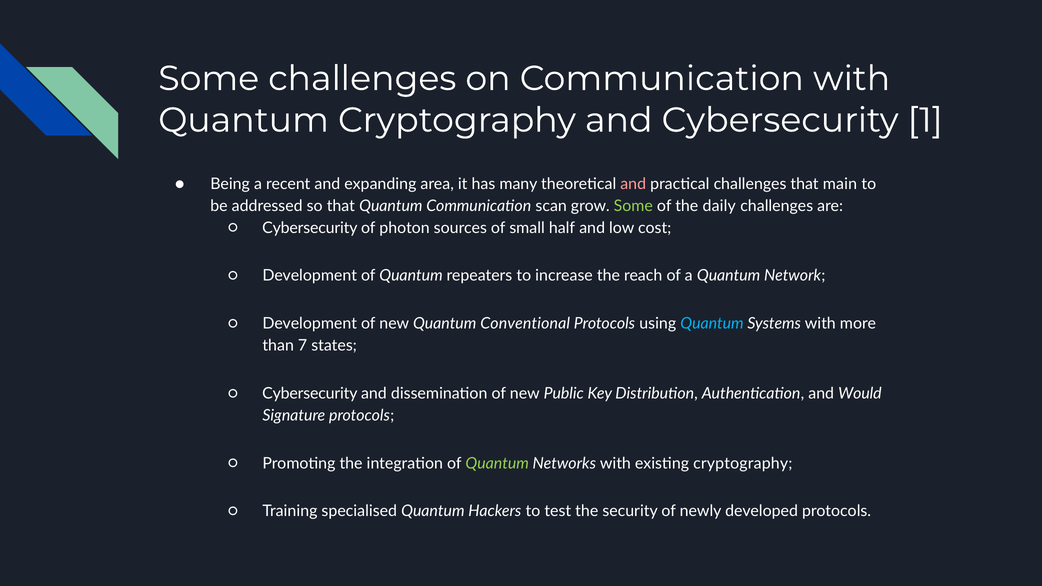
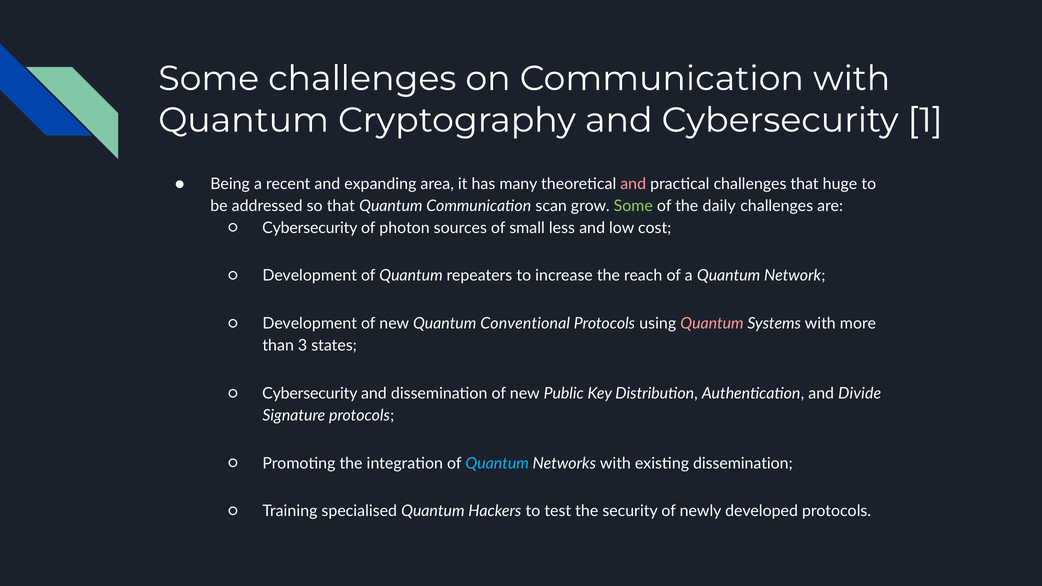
main: main -> huge
half: half -> less
Quantum at (712, 324) colour: light blue -> pink
7: 7 -> 3
Would: Would -> Divide
Quantum at (497, 463) colour: light green -> light blue
existing cryptography: cryptography -> dissemination
